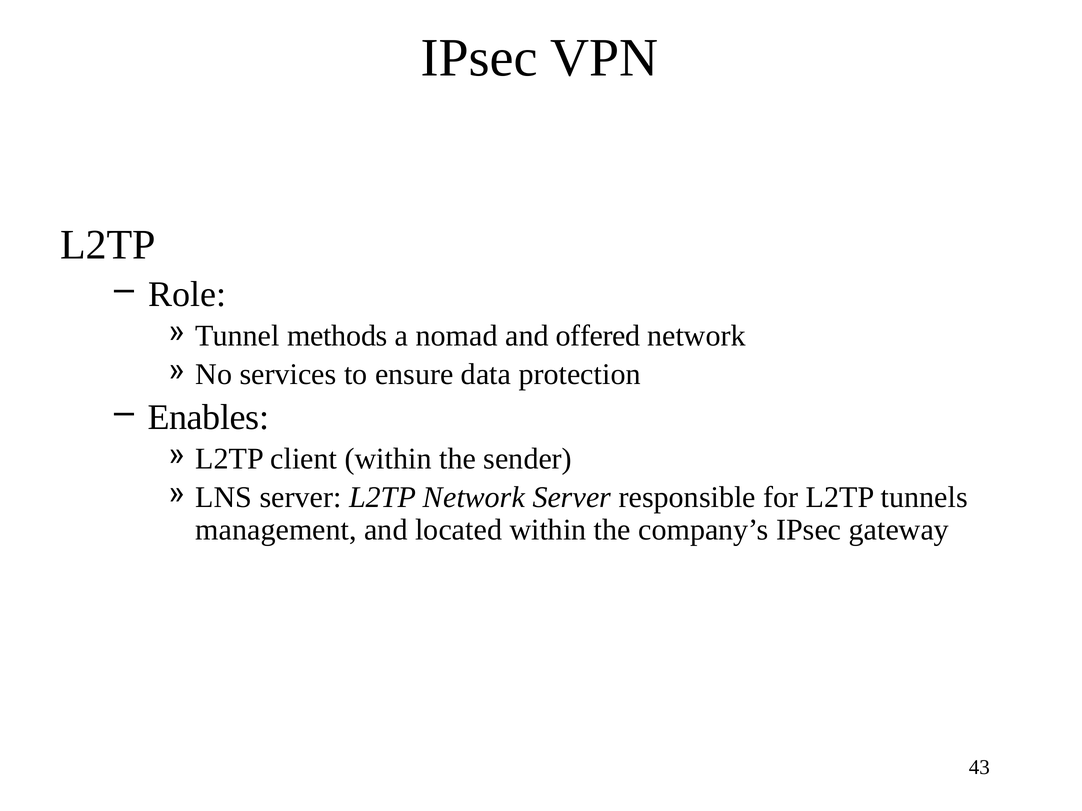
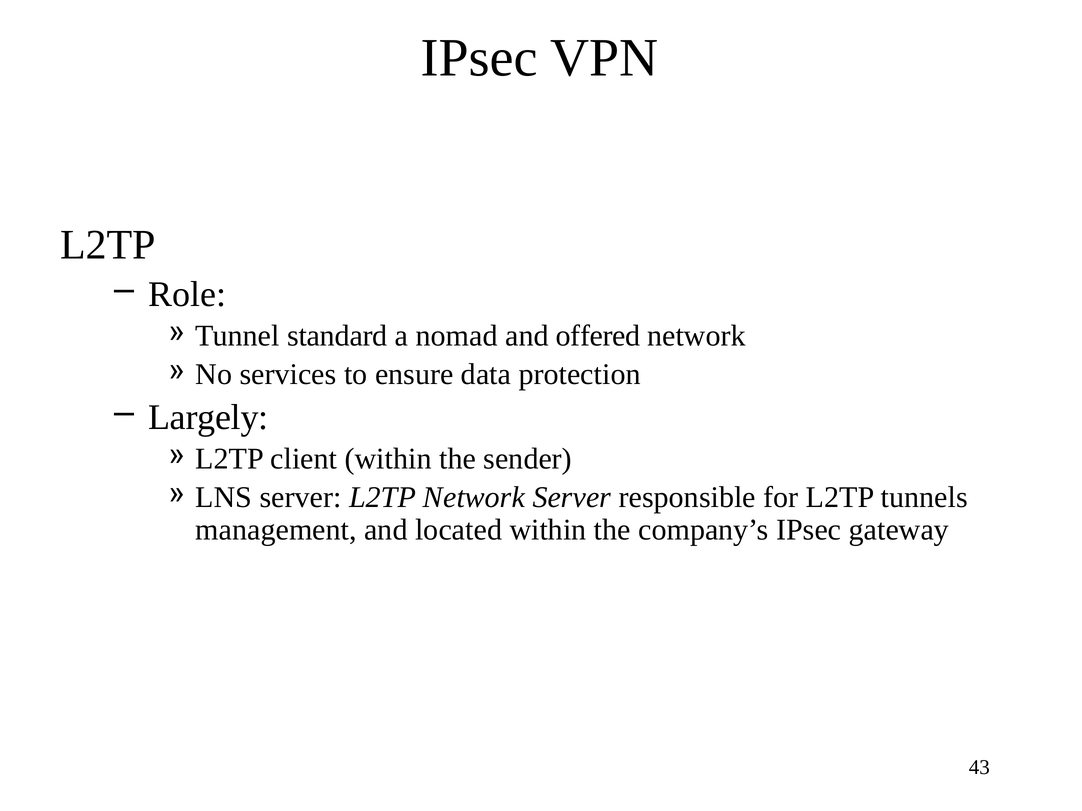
methods: methods -> standard
Enables: Enables -> Largely
